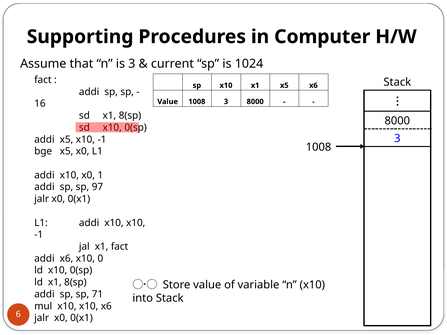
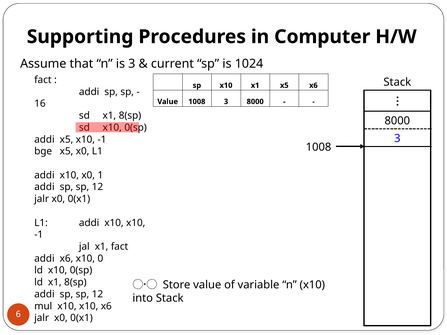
97 at (97, 187): 97 -> 12
71 at (97, 294): 71 -> 12
